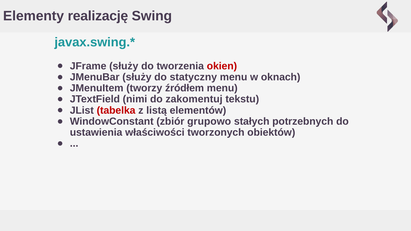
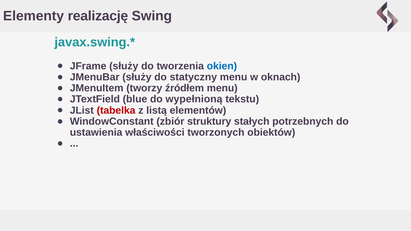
okien colour: red -> blue
nimi: nimi -> blue
zakomentuj: zakomentuj -> wypełnioną
grupowo: grupowo -> struktury
